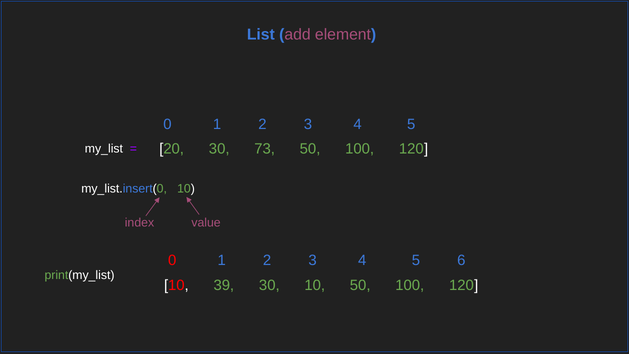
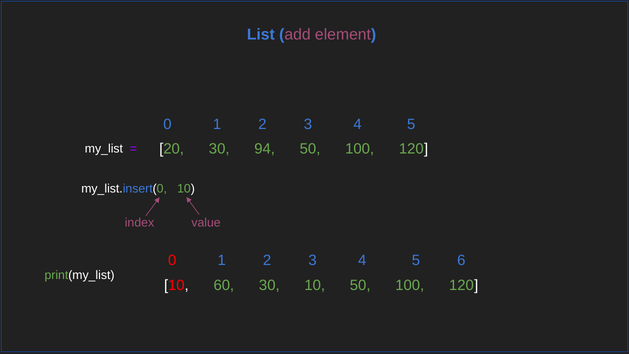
73: 73 -> 94
39: 39 -> 60
